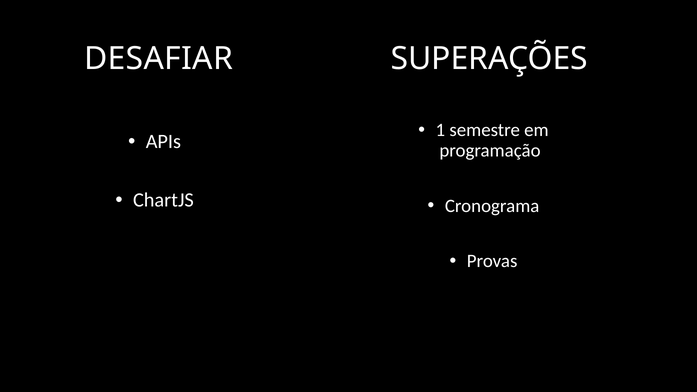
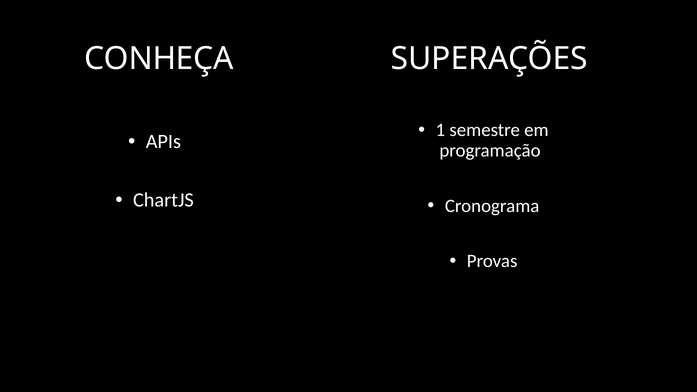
DESAFIAR: DESAFIAR -> CONHEÇA
